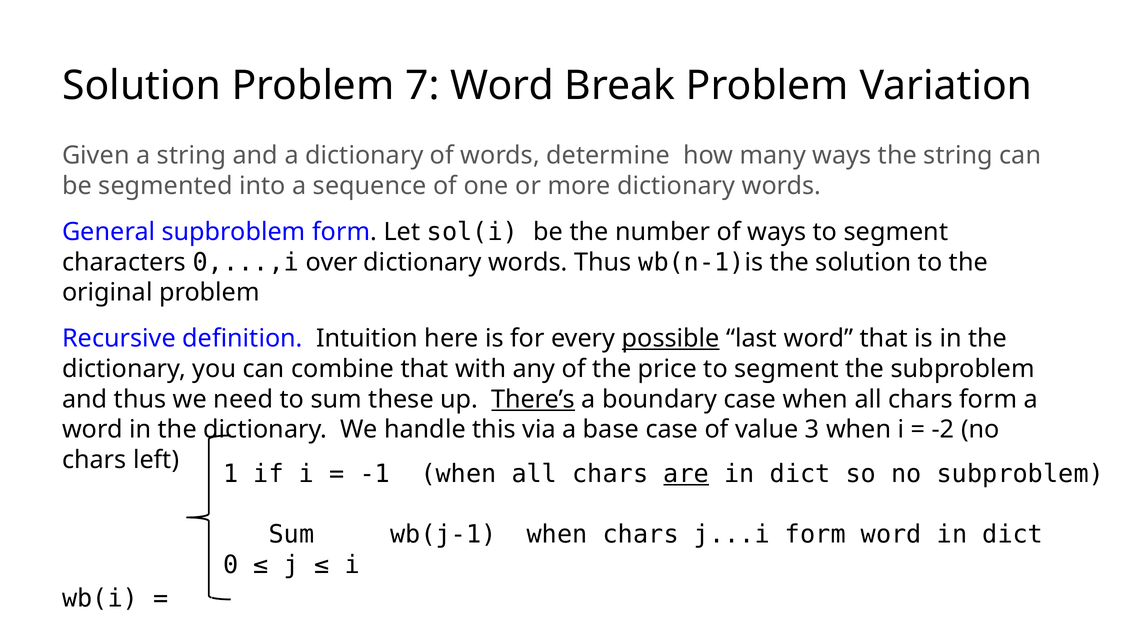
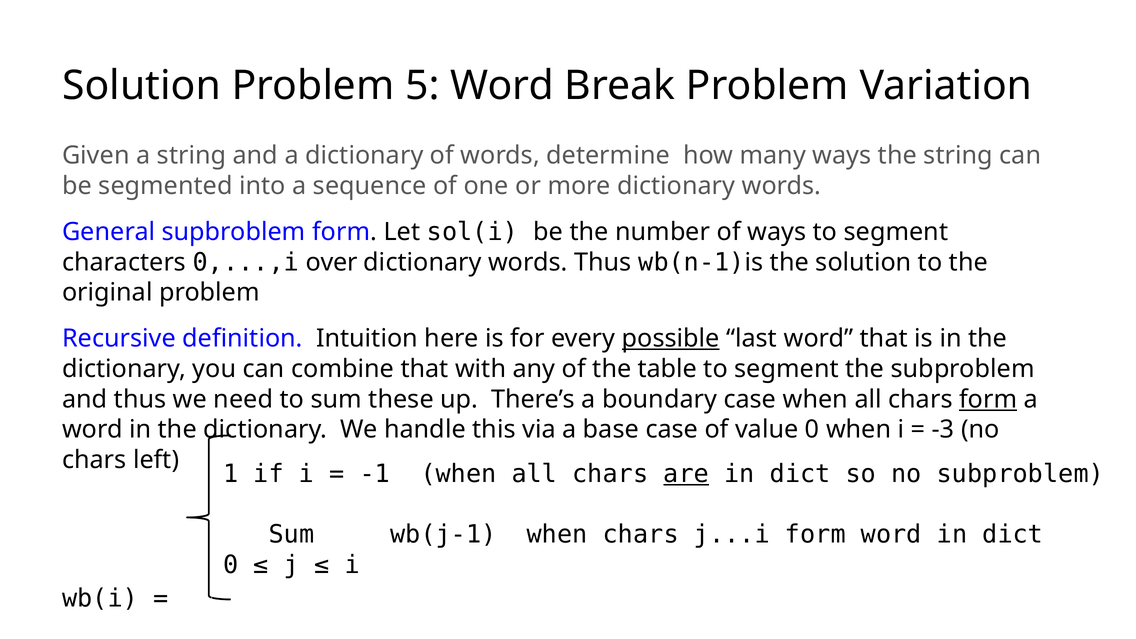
7: 7 -> 5
price: price -> table
There’s underline: present -> none
form at (988, 399) underline: none -> present
value 3: 3 -> 0
-2: -2 -> -3
